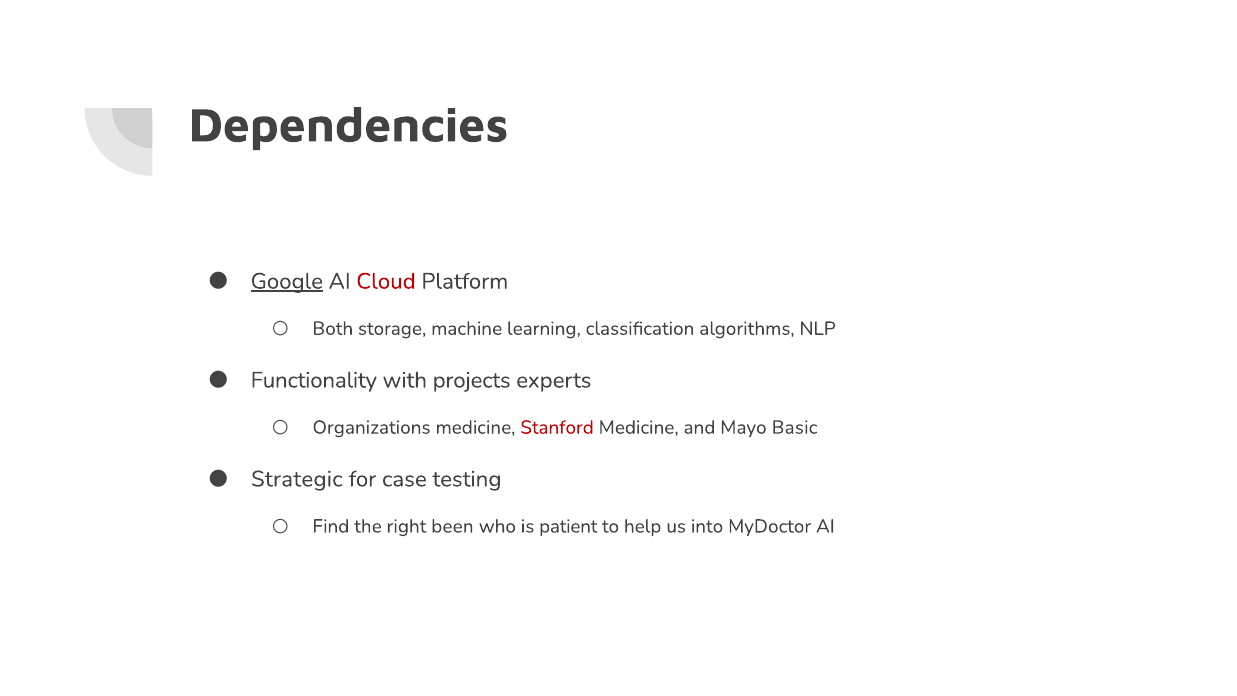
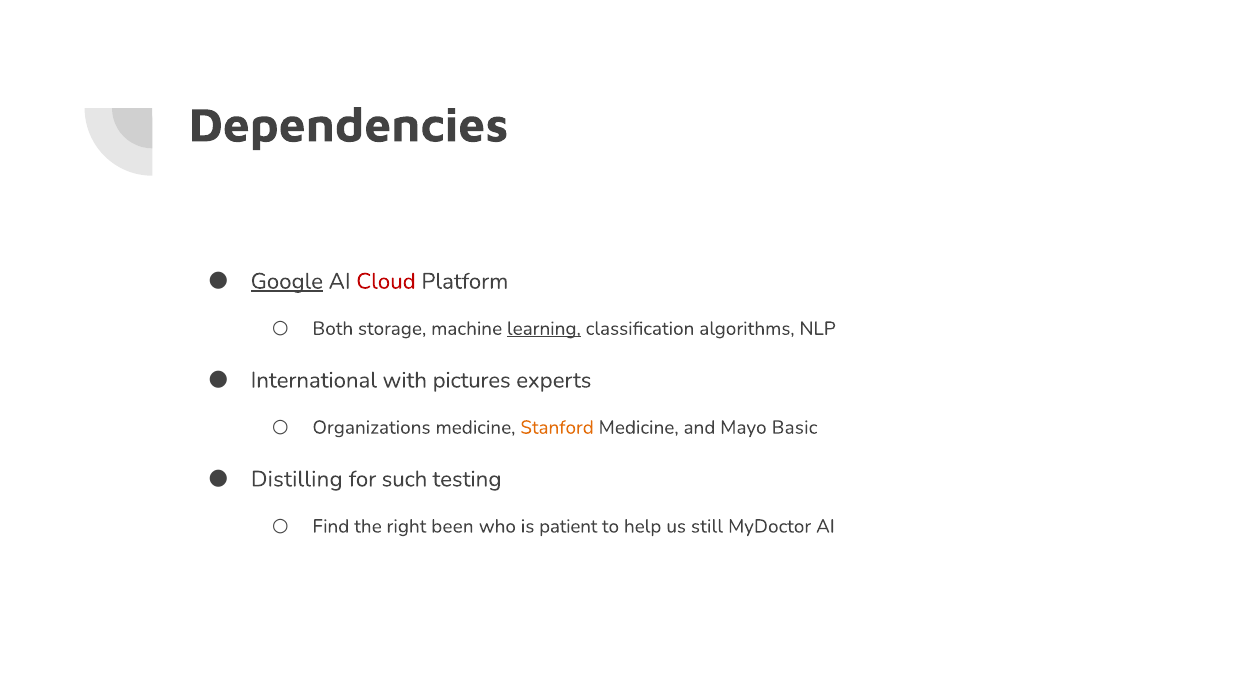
learning underline: none -> present
Functionality: Functionality -> International
projects: projects -> pictures
Stanford colour: red -> orange
Strategic: Strategic -> Distilling
case: case -> such
into: into -> still
